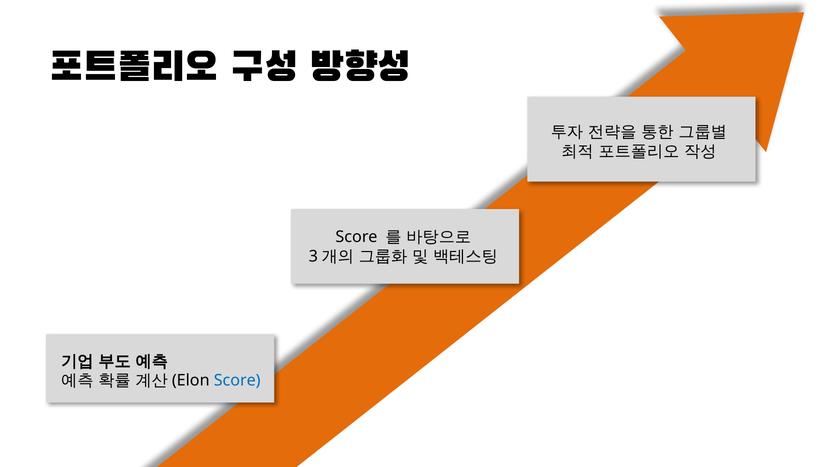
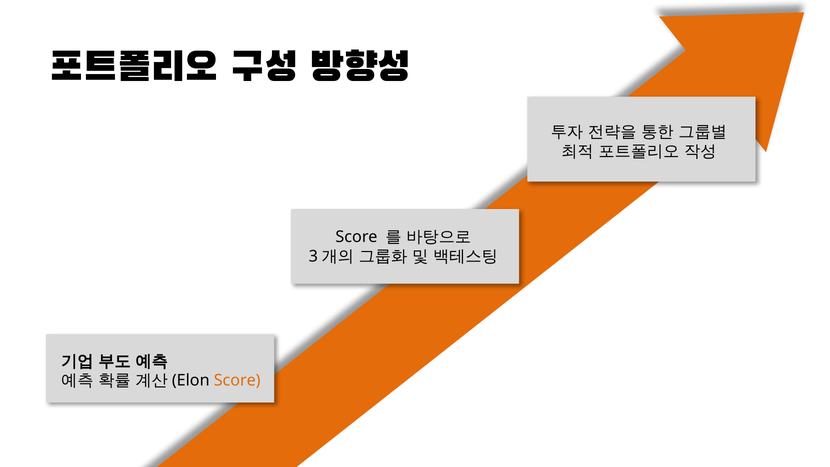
Score at (237, 380) colour: blue -> orange
